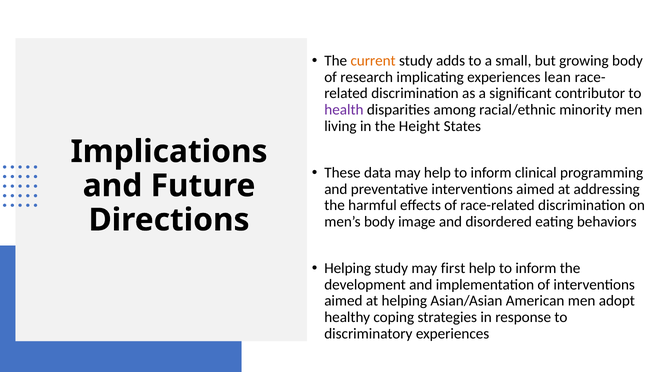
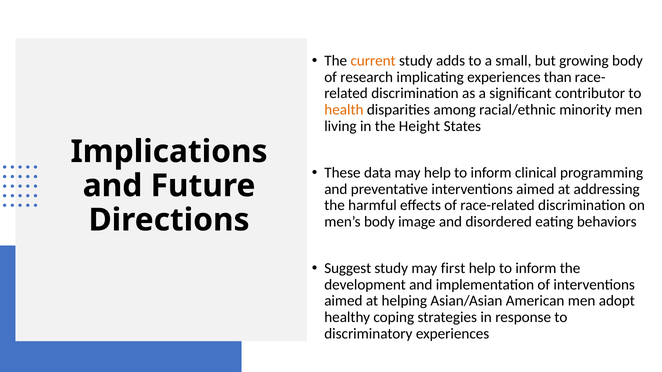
lean: lean -> than
health colour: purple -> orange
Helping at (348, 268): Helping -> Suggest
